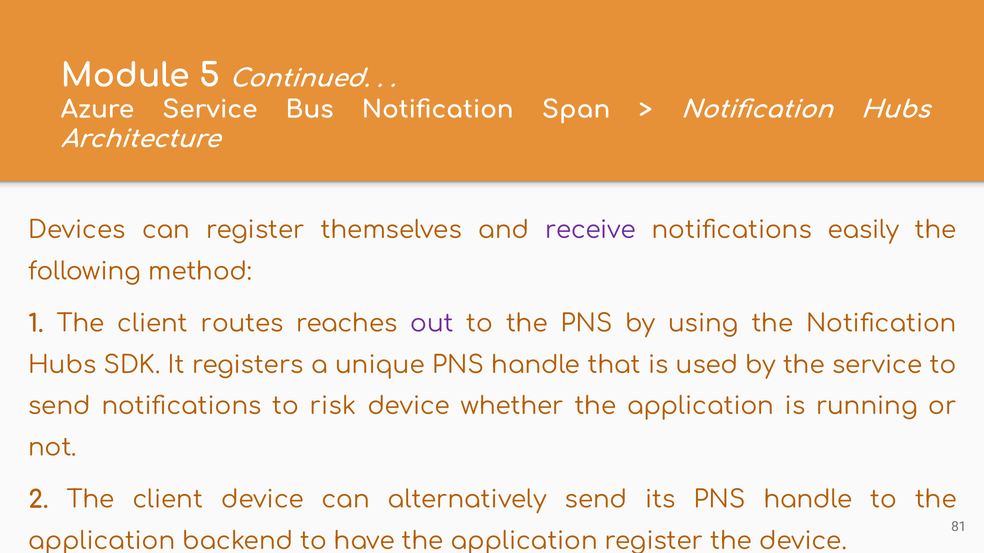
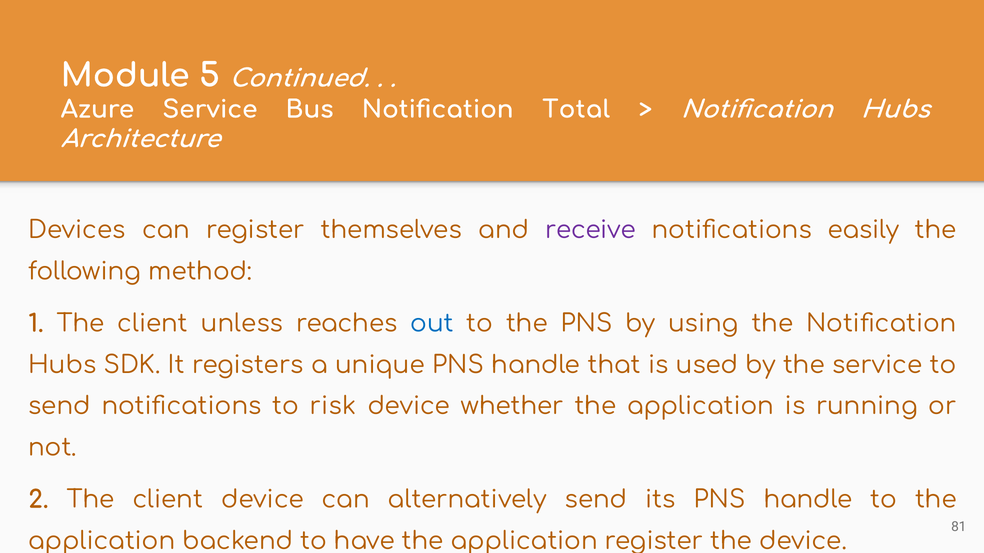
Span: Span -> Total
routes: routes -> unless
out colour: purple -> blue
